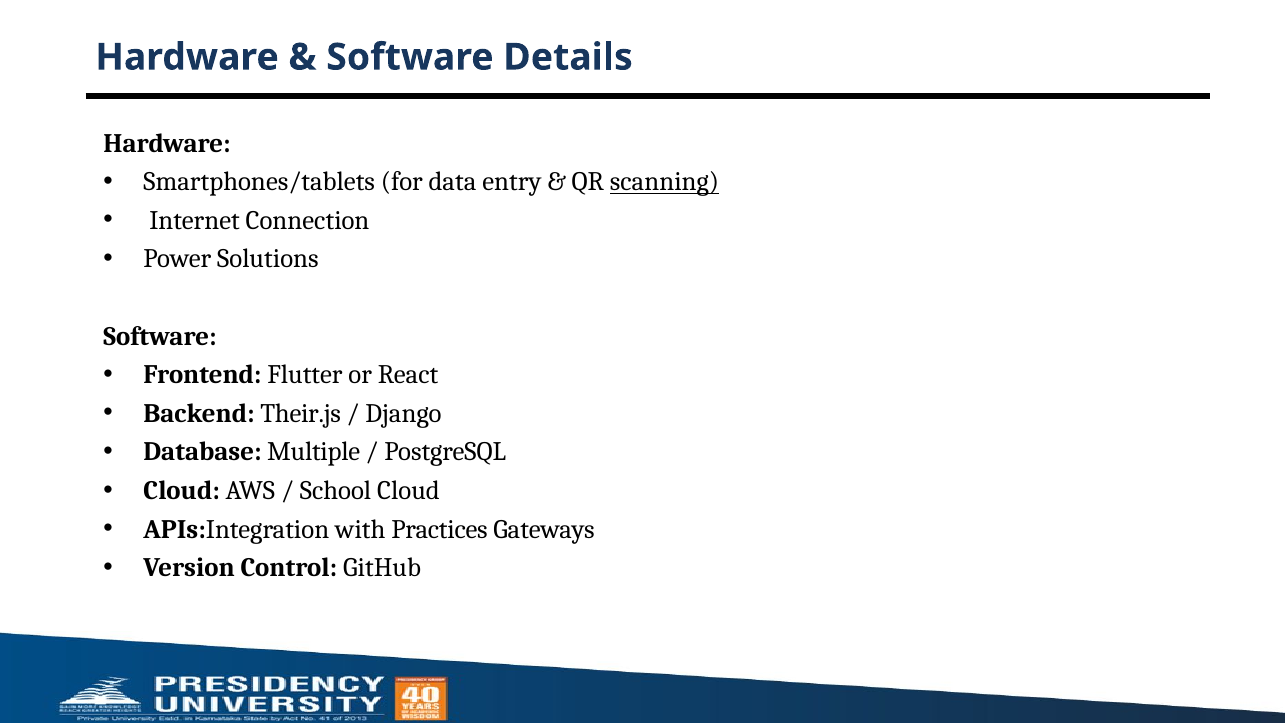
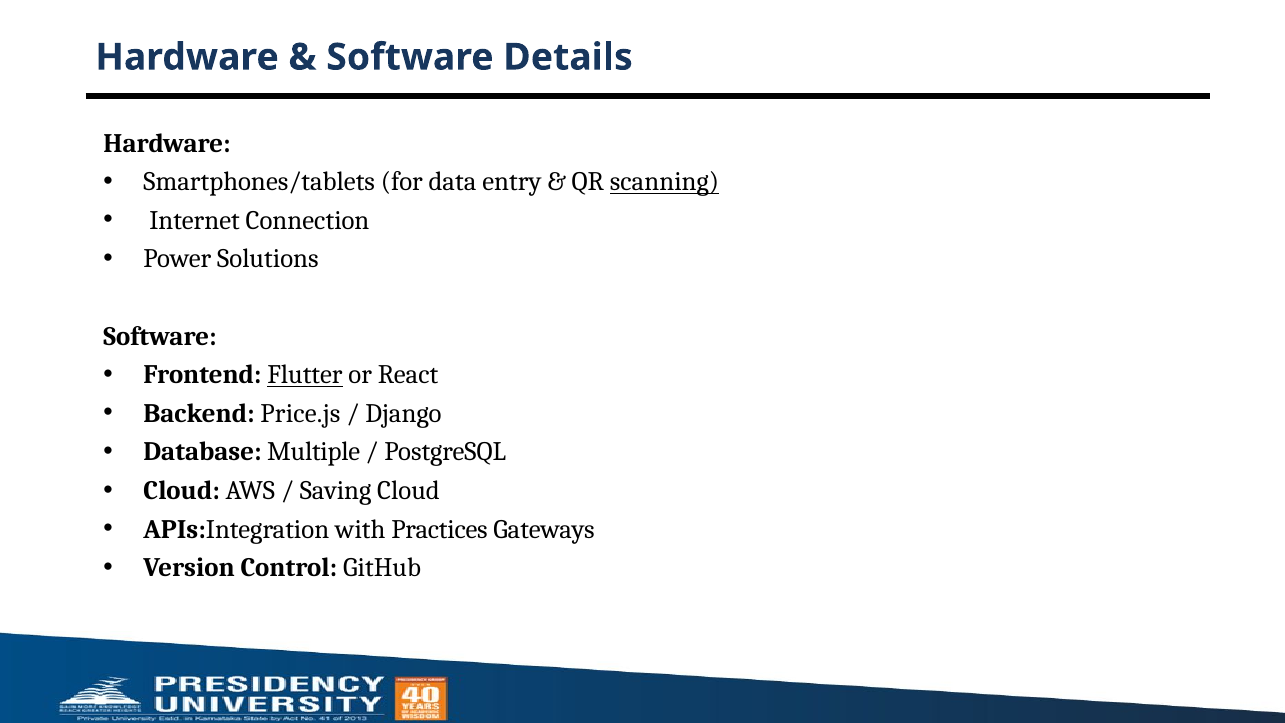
Flutter underline: none -> present
Their.js: Their.js -> Price.js
School: School -> Saving
